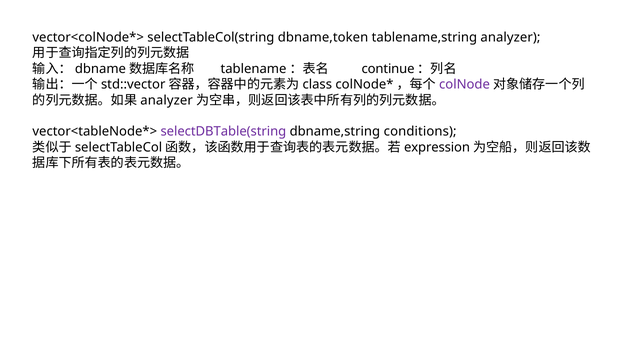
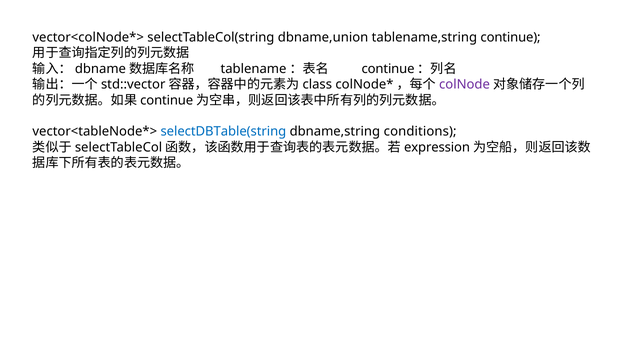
dbname,token: dbname,token -> dbname,union
tablename,string analyzer: analyzer -> continue
analyzer at (167, 100): analyzer -> continue
selectDBTable(string colour: purple -> blue
